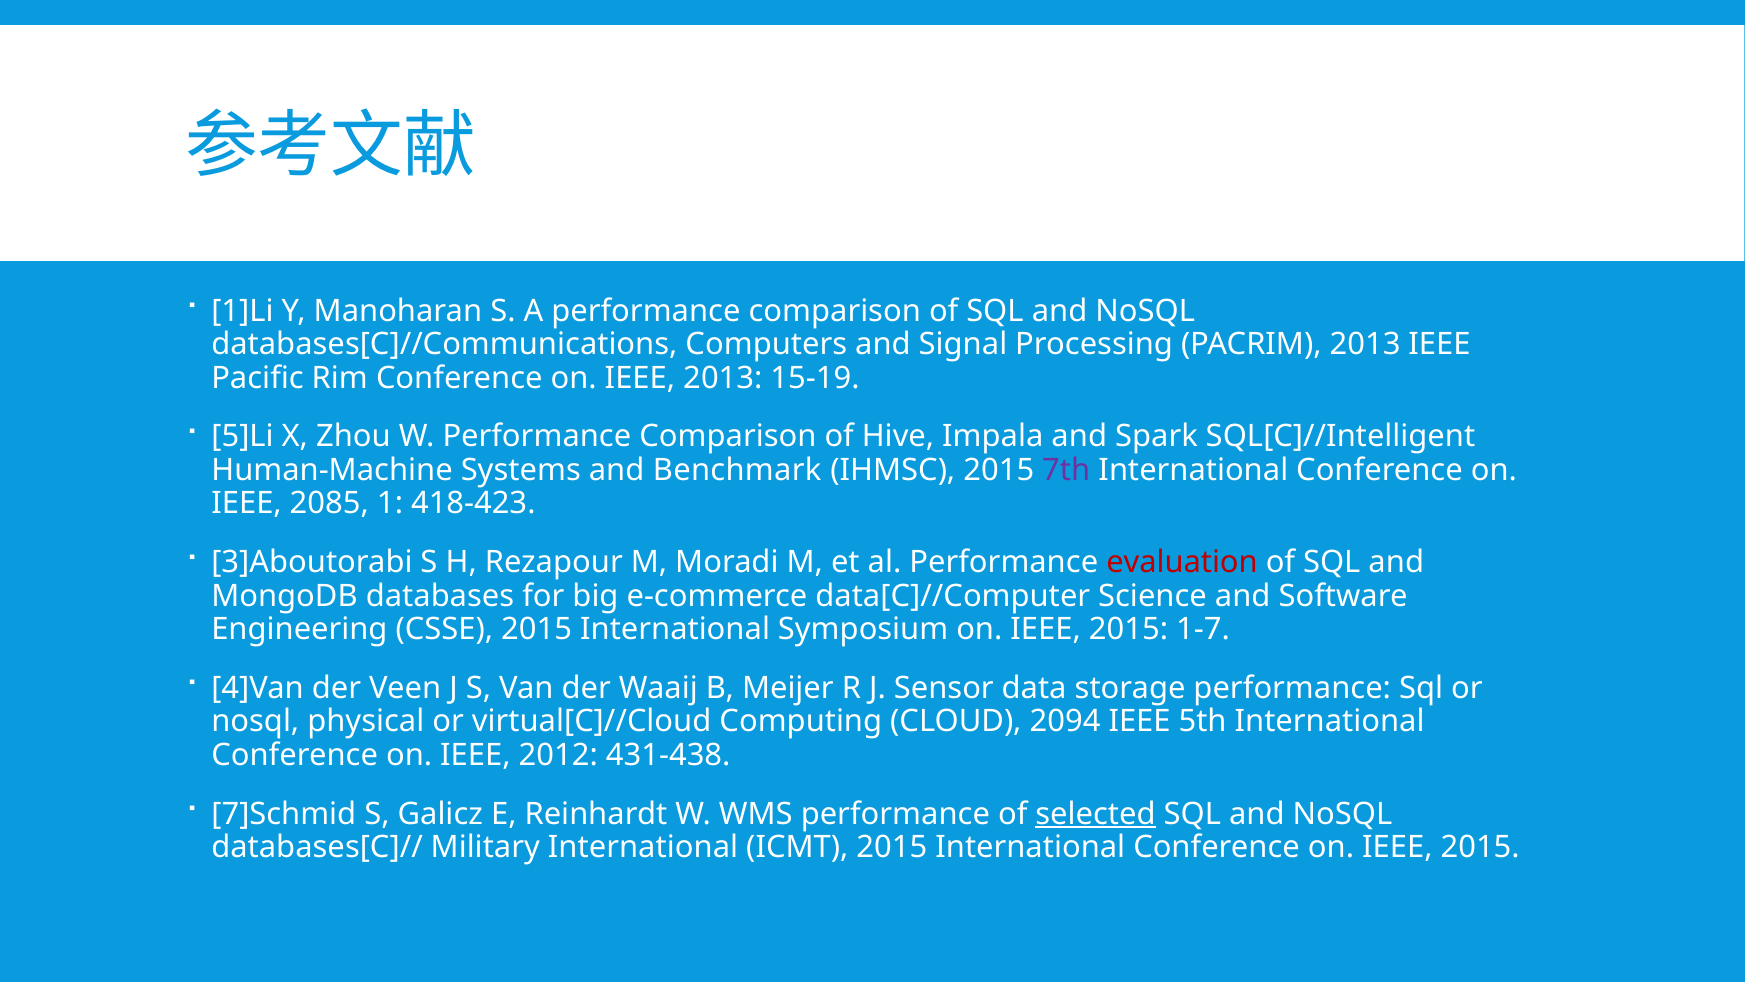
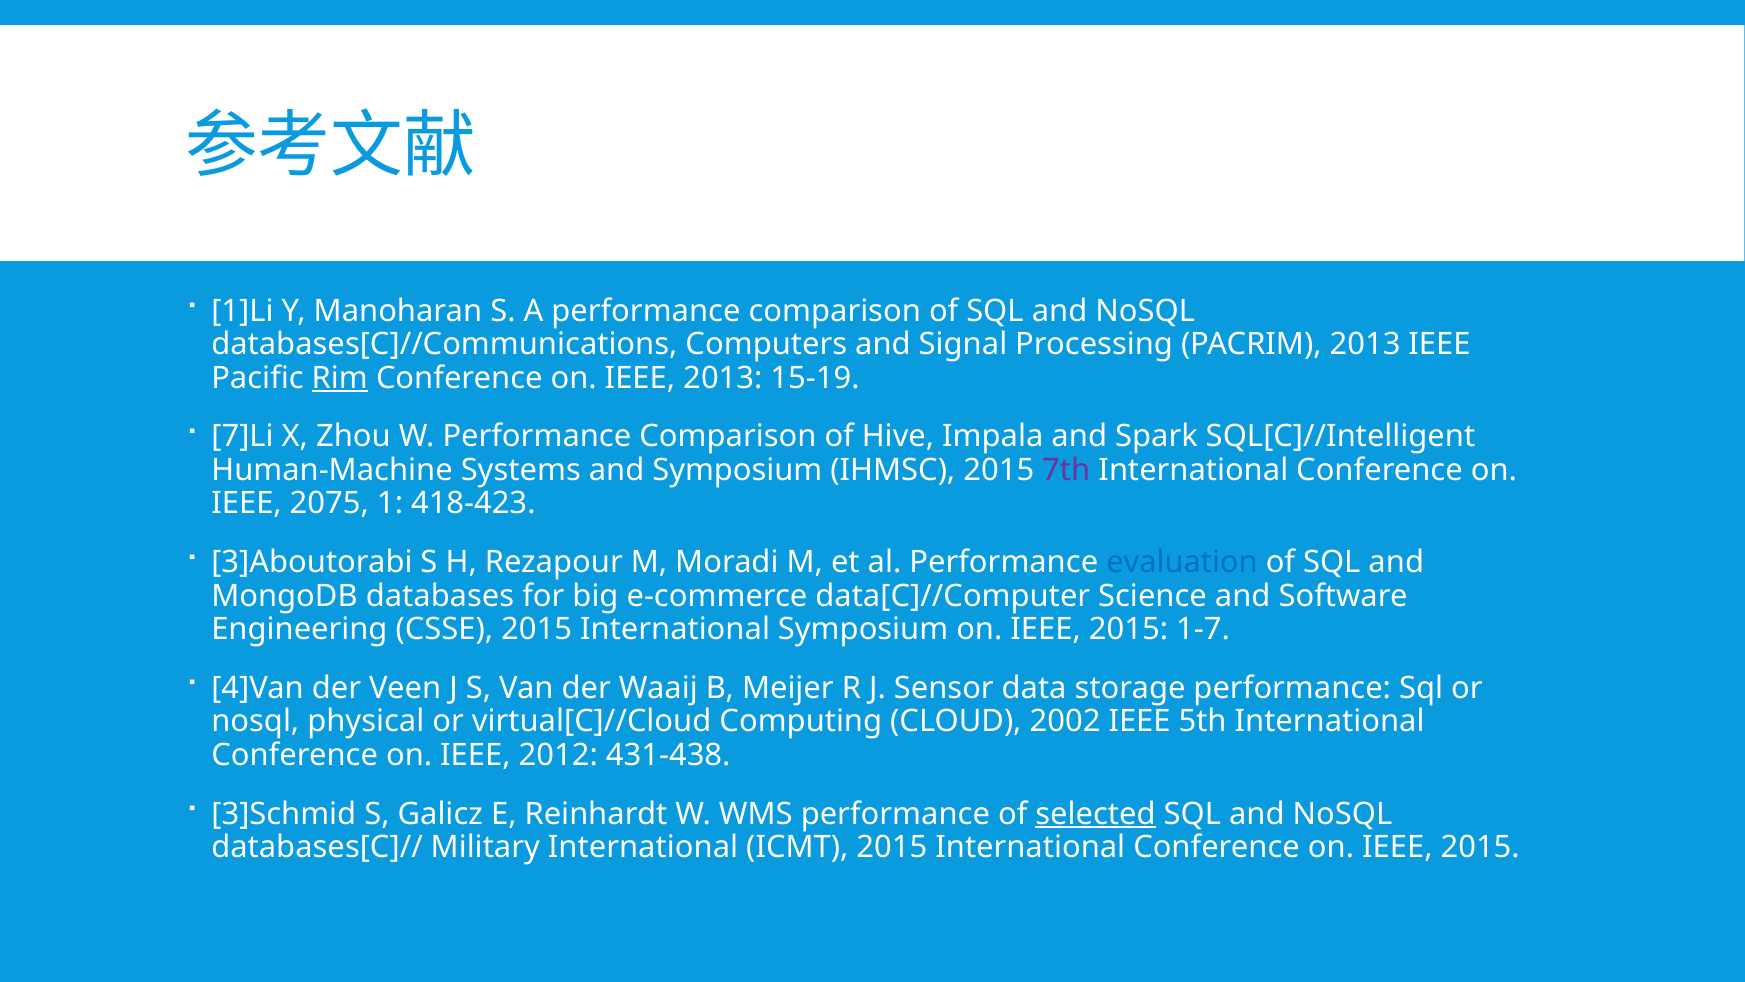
Rim underline: none -> present
5]Li: 5]Li -> 7]Li
and Benchmark: Benchmark -> Symposium
2085: 2085 -> 2075
evaluation colour: red -> blue
2094: 2094 -> 2002
7]Schmid: 7]Schmid -> 3]Schmid
